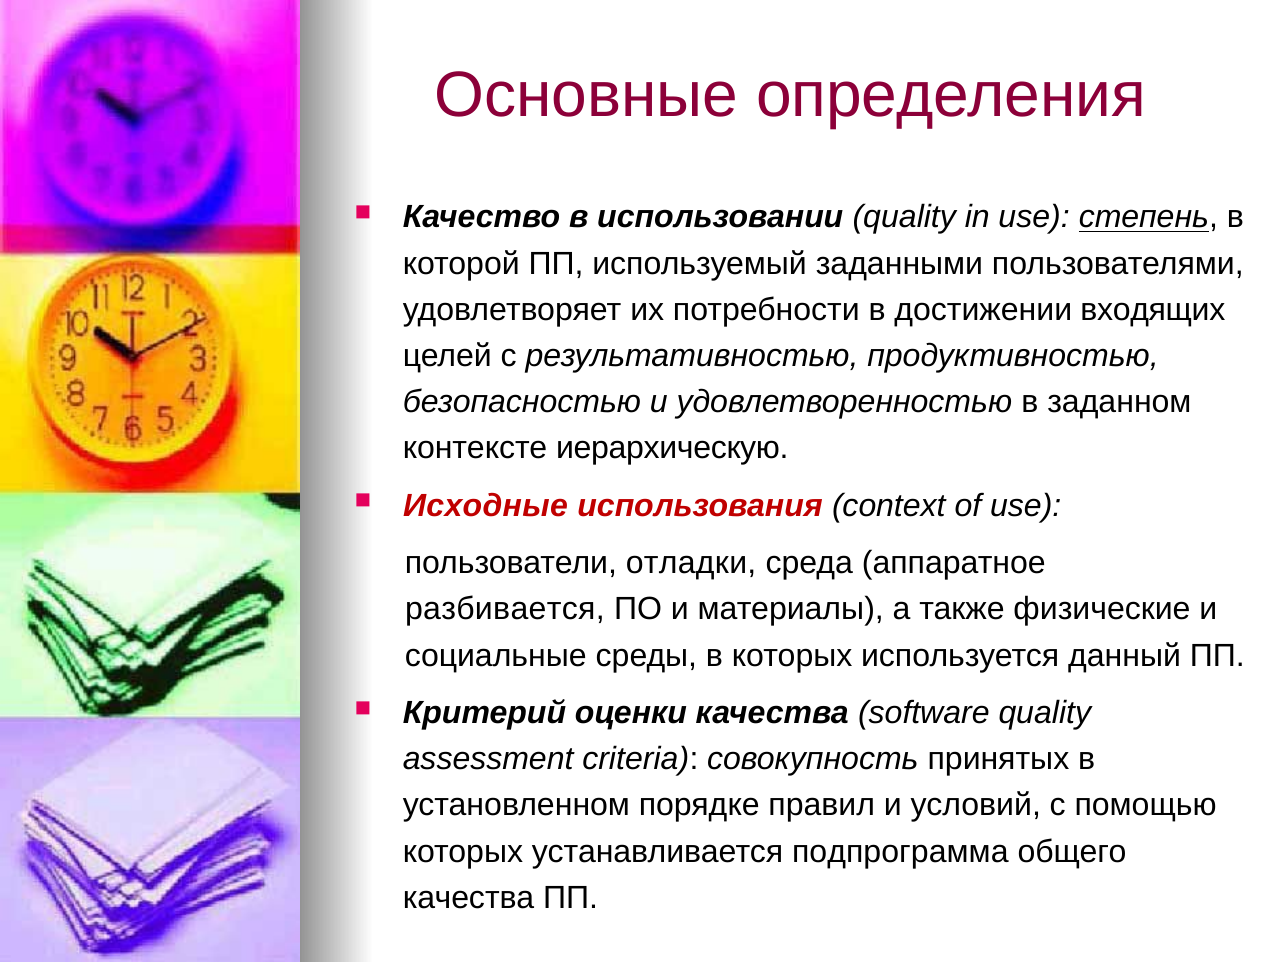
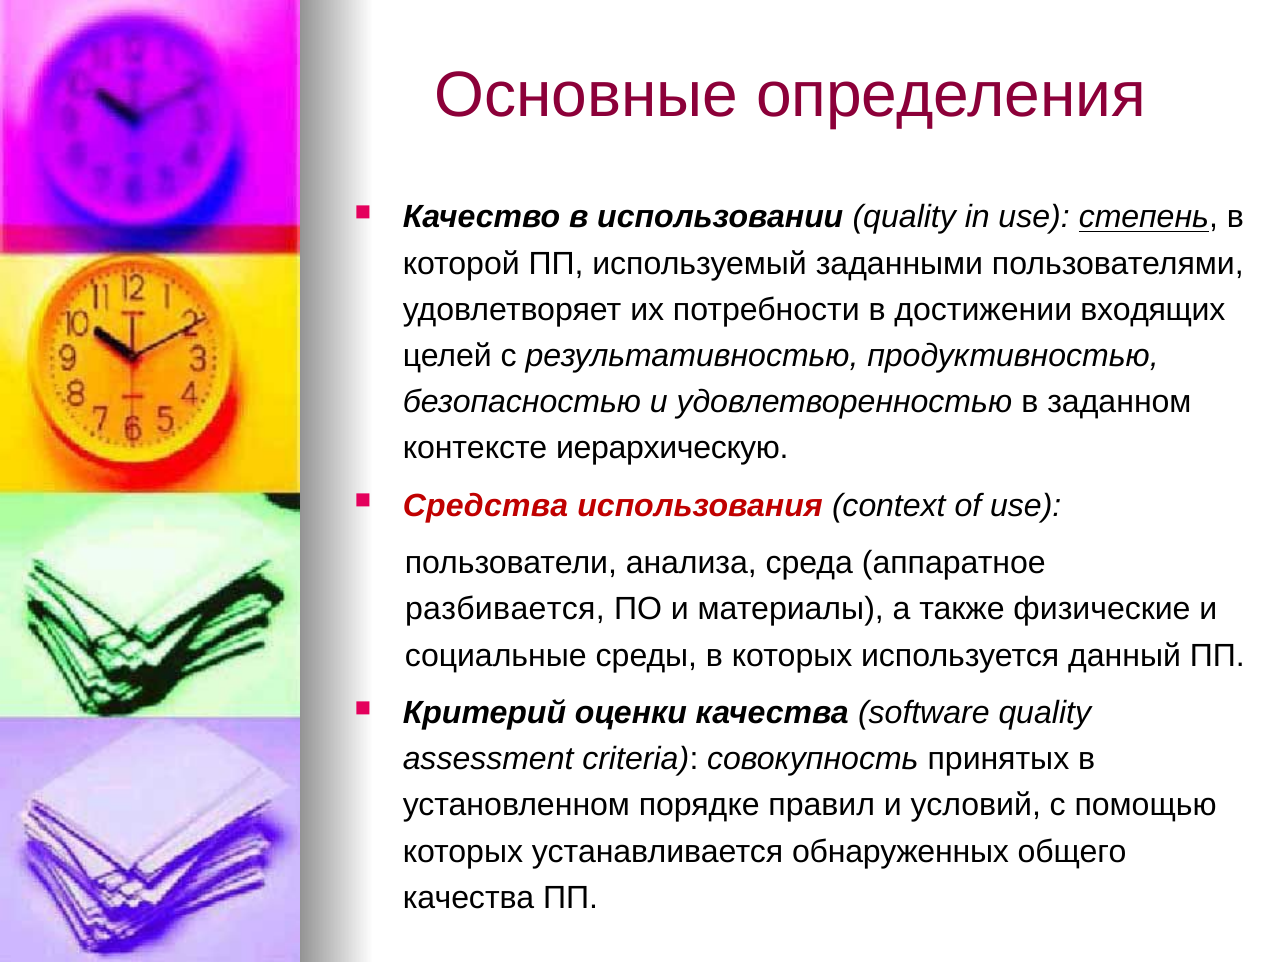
Исходные: Исходные -> Средства
отладки: отладки -> анализа
подпрограмма: подпрограмма -> обнаруженных
